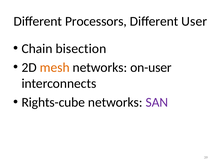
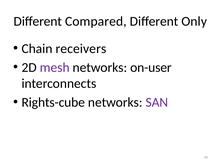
Processors: Processors -> Compared
User: User -> Only
bisection: bisection -> receivers
mesh colour: orange -> purple
